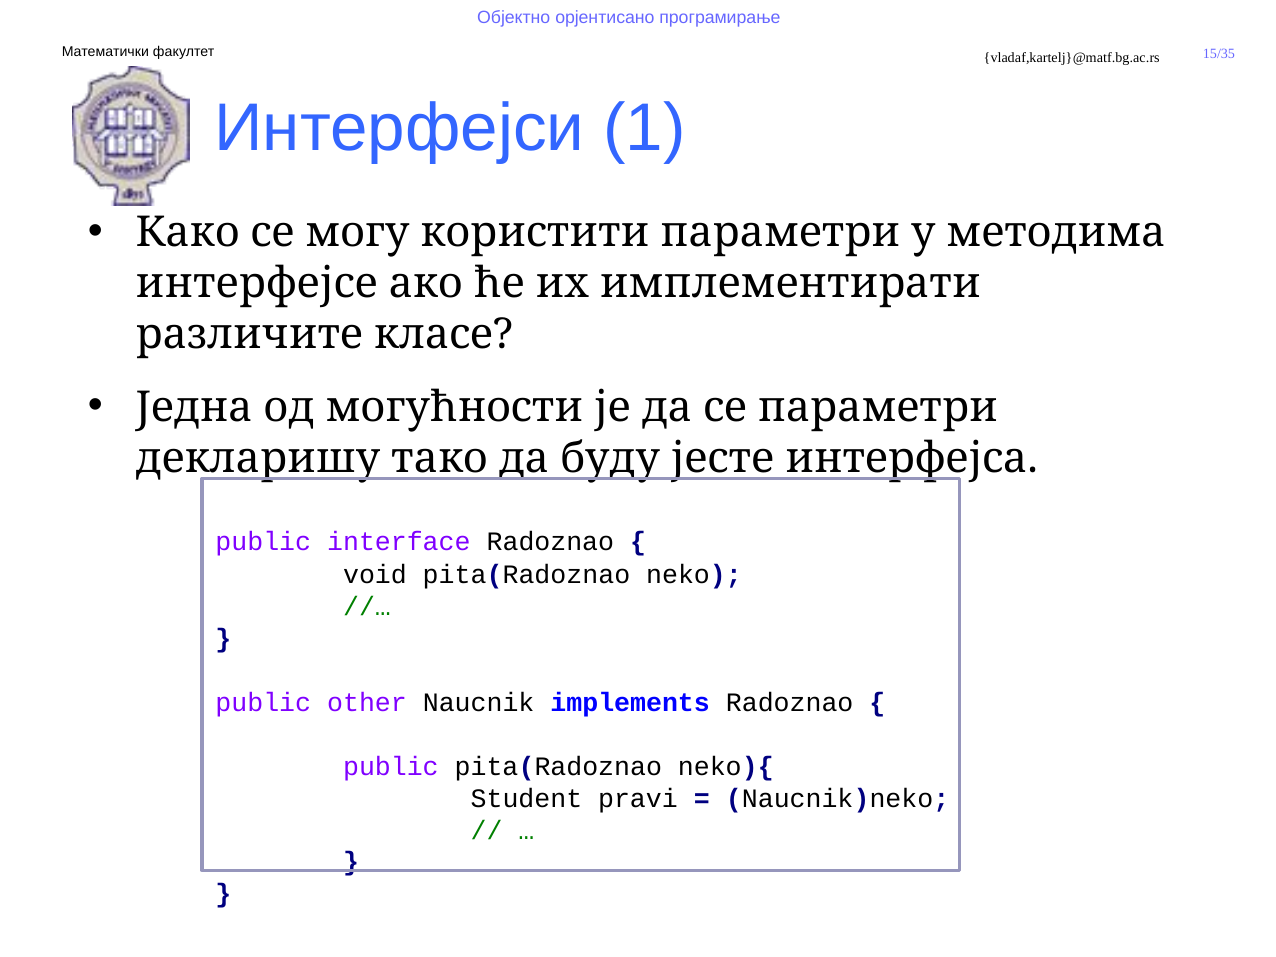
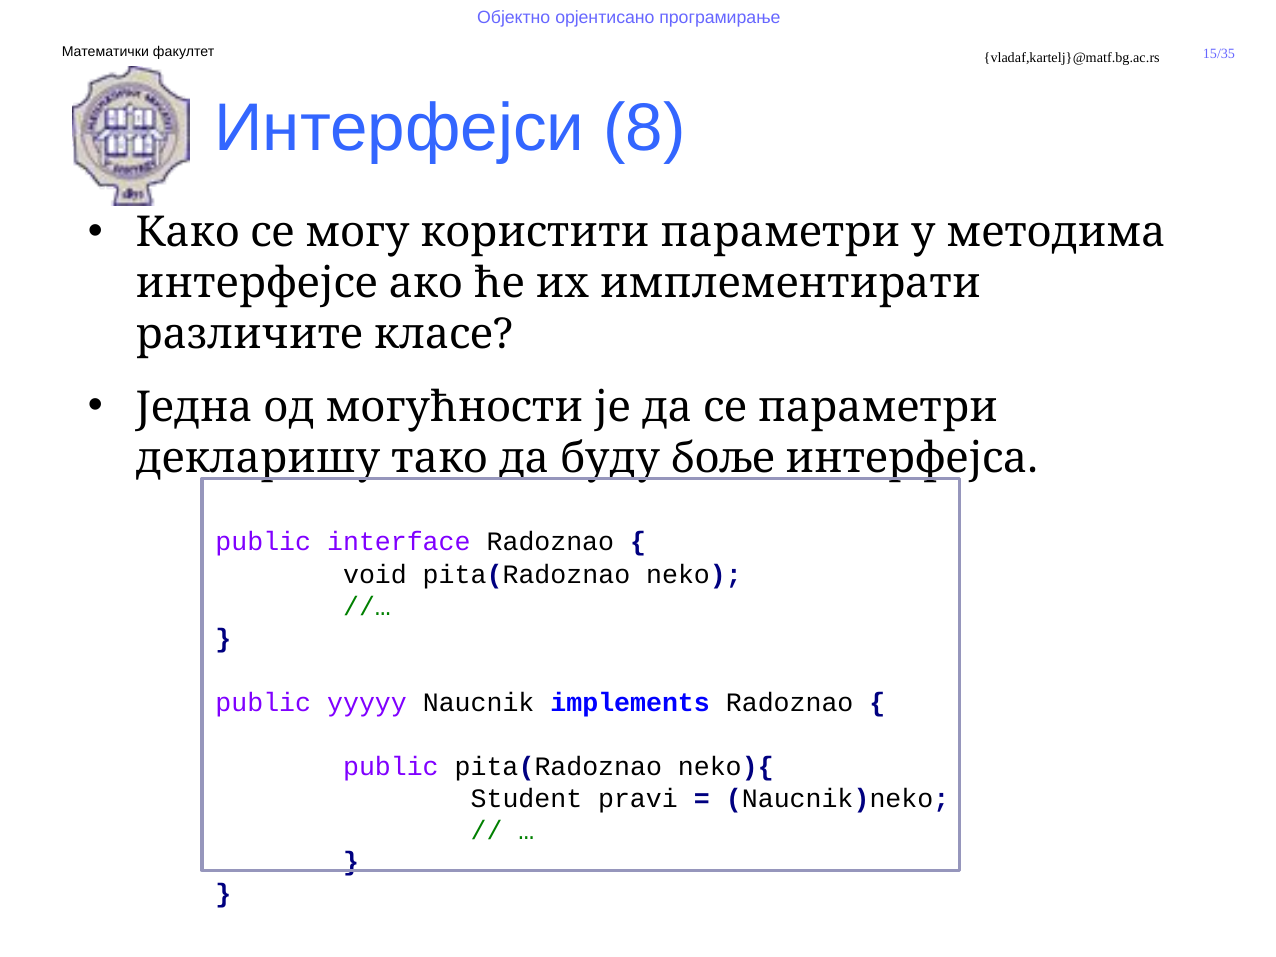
1: 1 -> 8
јесте: јесте -> боље
other: other -> yyyyy
